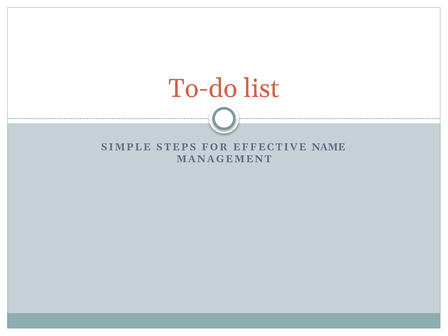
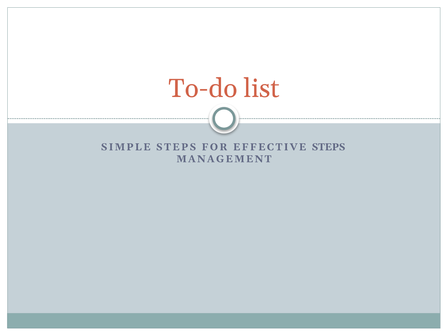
EFFECTIVE NAME: NAME -> STEPS
